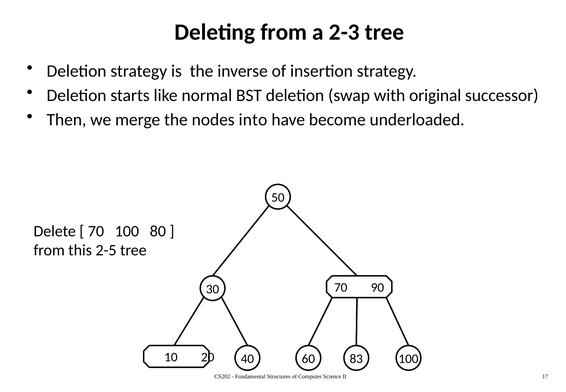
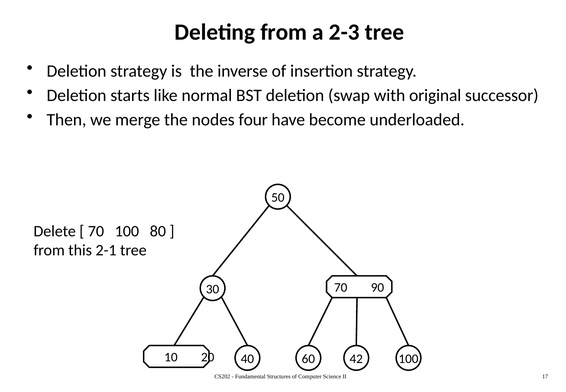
into: into -> four
2-5: 2-5 -> 2-1
83: 83 -> 42
